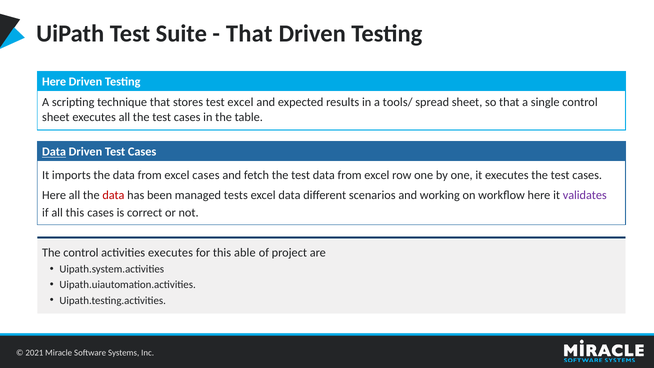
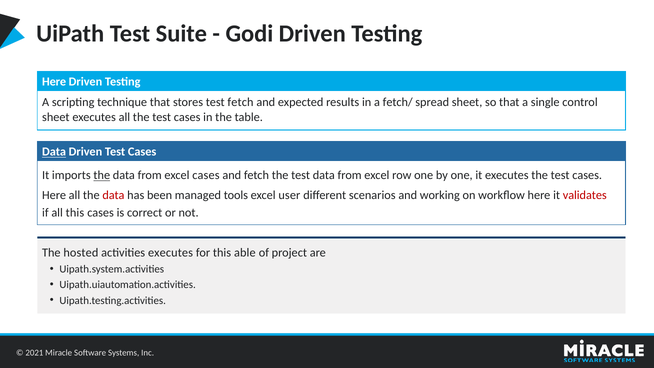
That at (249, 34): That -> Godi
test excel: excel -> fetch
tools/: tools/ -> fetch/
the at (102, 175) underline: none -> present
tests: tests -> tools
excel data: data -> user
validates colour: purple -> red
The control: control -> hosted
